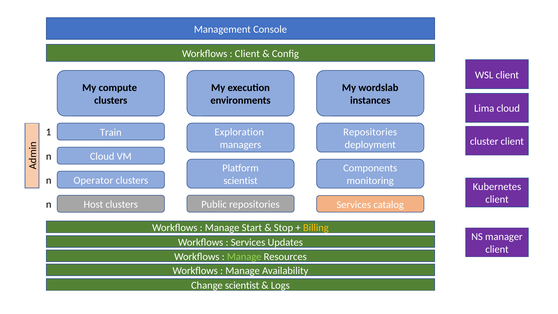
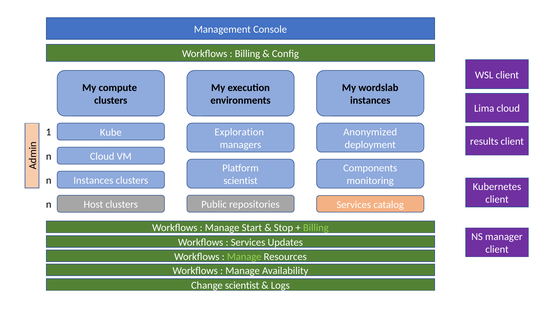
Client at (247, 54): Client -> Billing
Repositories at (370, 132): Repositories -> Anonymized
Train: Train -> Kube
cluster: cluster -> results
Operator at (93, 180): Operator -> Instances
Billing at (316, 228) colour: yellow -> light green
